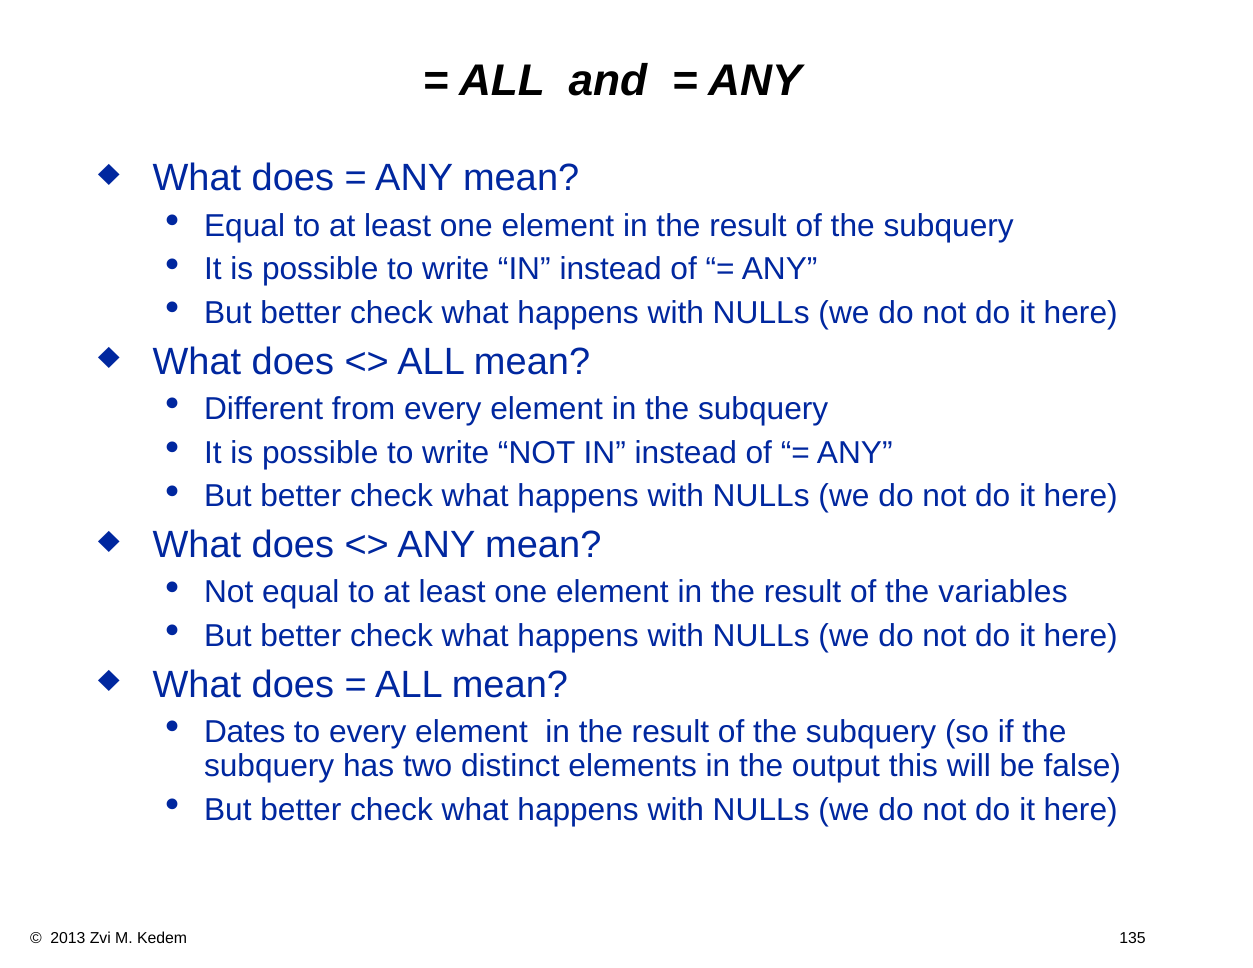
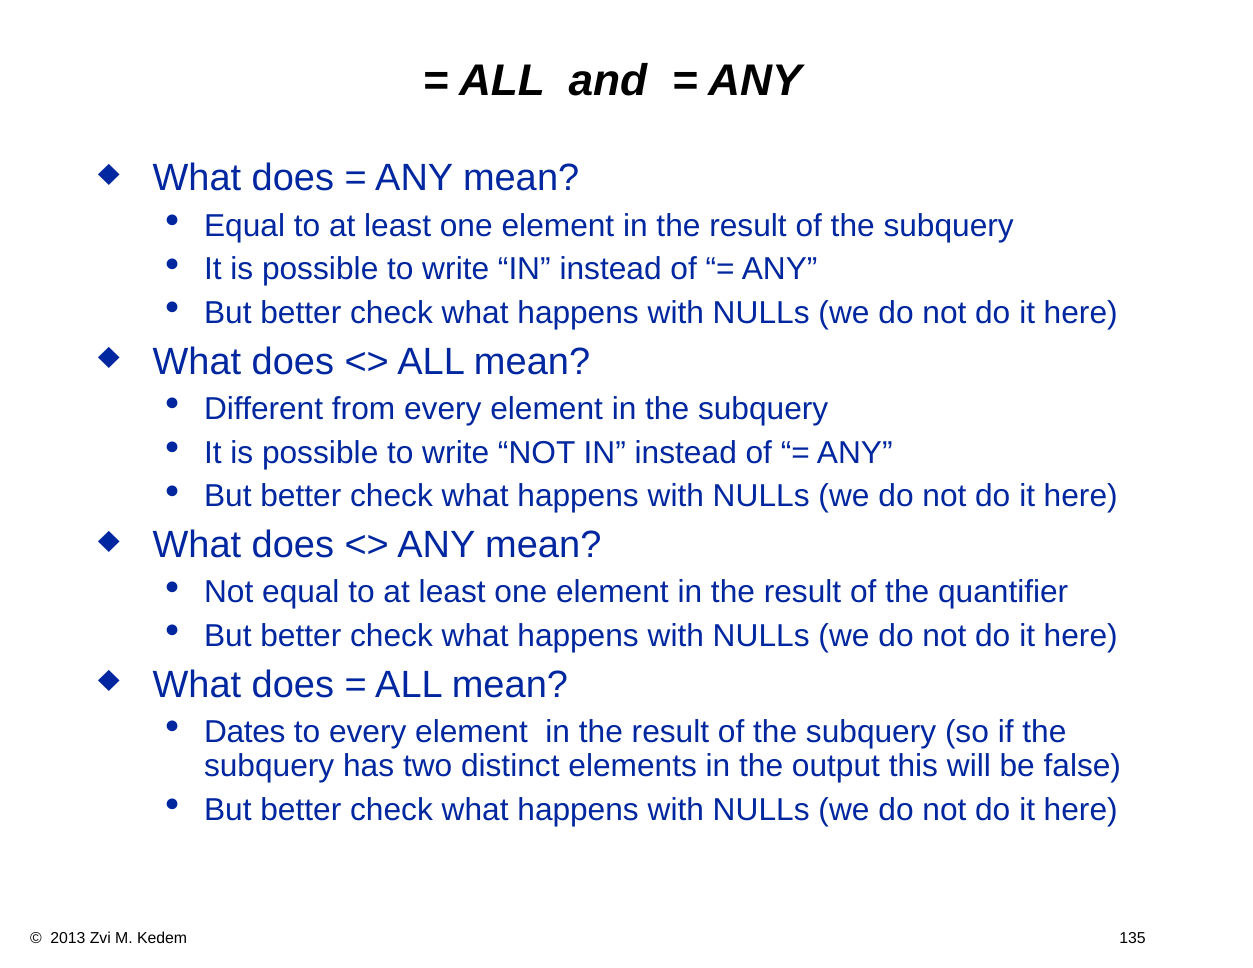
variables: variables -> quantifier
